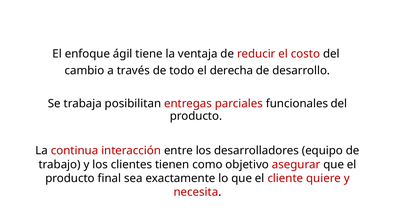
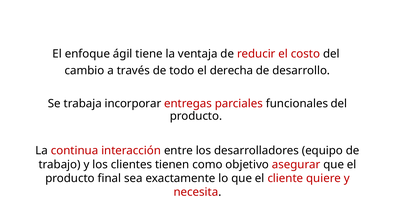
posibilitan: posibilitan -> incorporar
